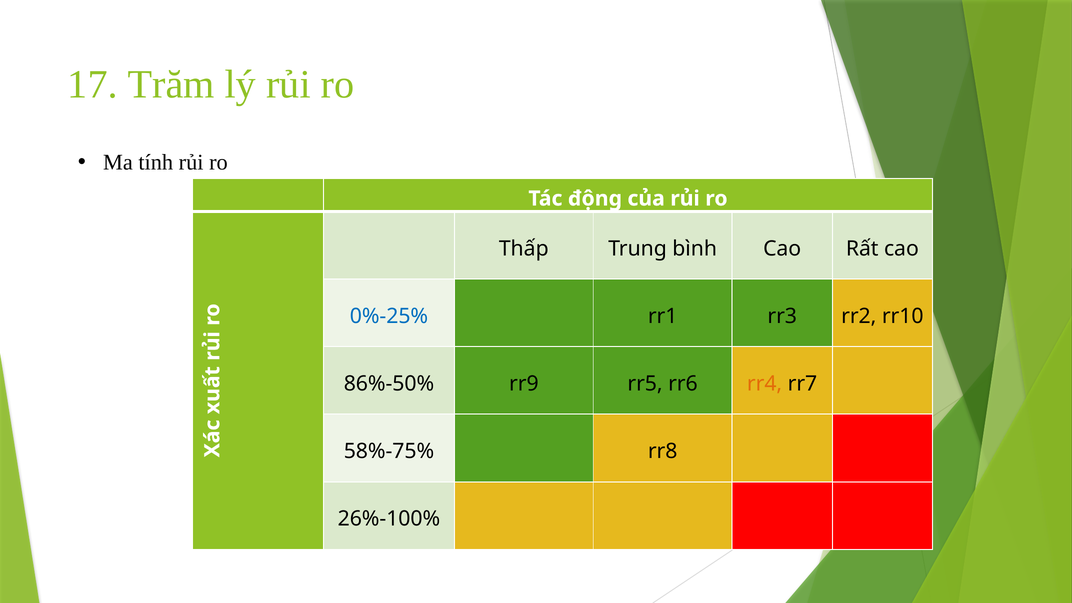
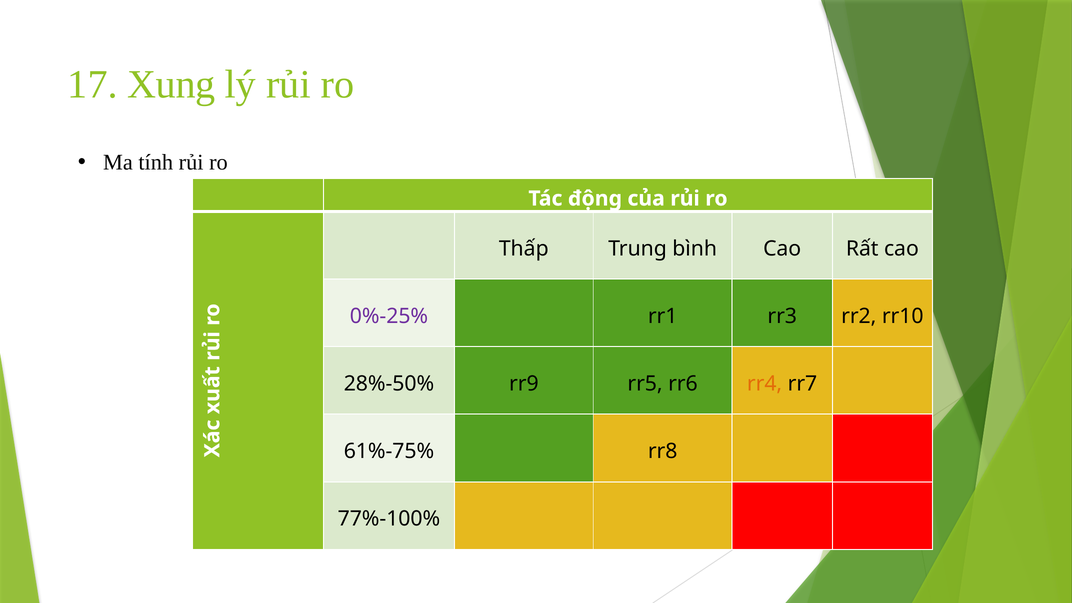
Trăm: Trăm -> Xung
0%-25% colour: blue -> purple
86%-50%: 86%-50% -> 28%-50%
58%-75%: 58%-75% -> 61%-75%
26%-100%: 26%-100% -> 77%-100%
